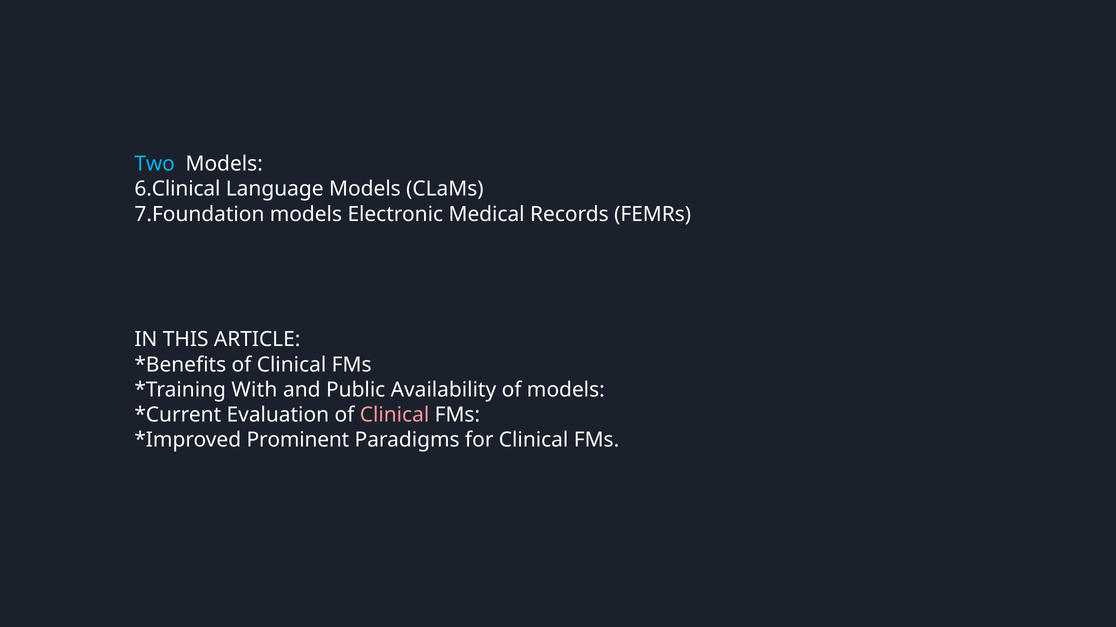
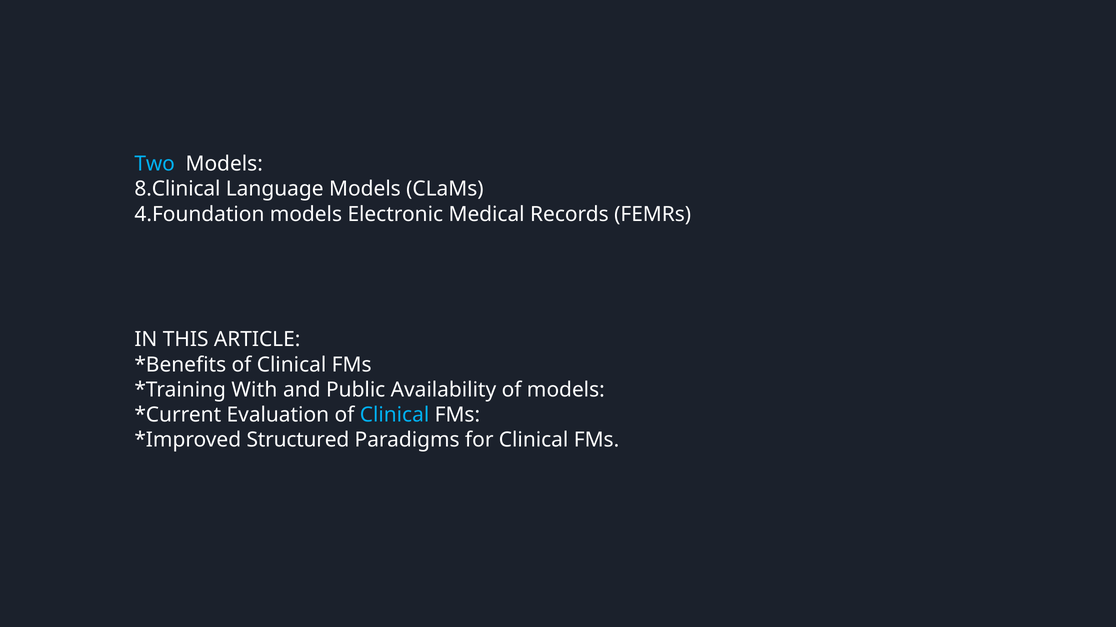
6.Clinical: 6.Clinical -> 8.Clinical
7.Foundation: 7.Foundation -> 4.Foundation
Clinical at (395, 415) colour: pink -> light blue
Prominent: Prominent -> Structured
